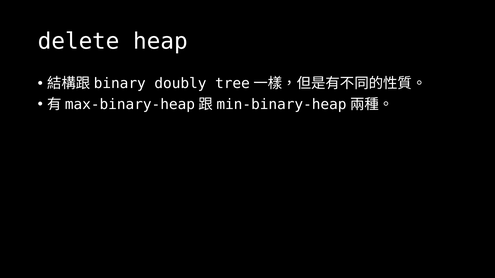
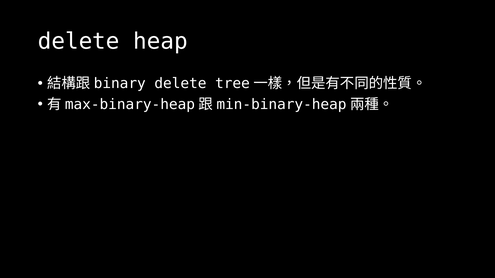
doubly at (180, 84): doubly -> delete
